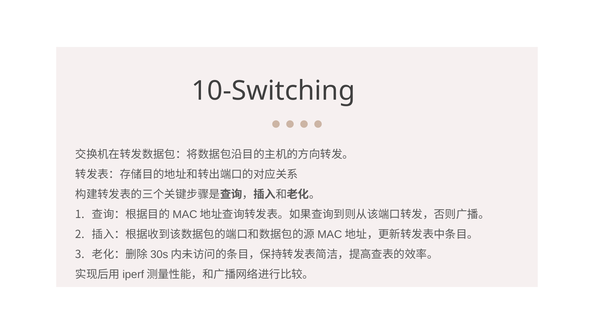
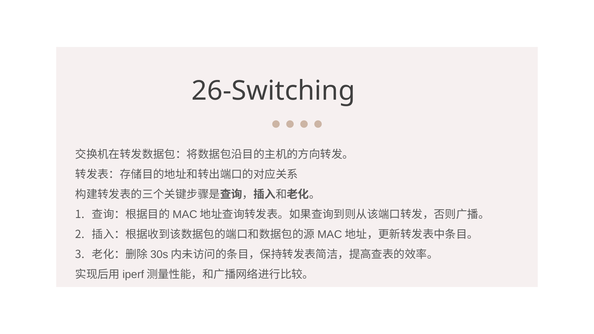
10-Switching: 10-Switching -> 26-Switching
